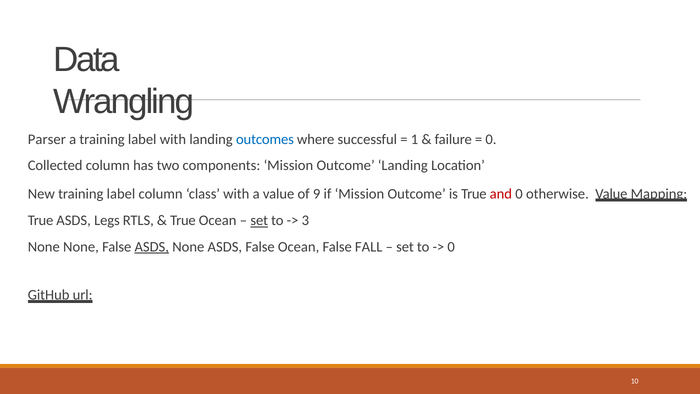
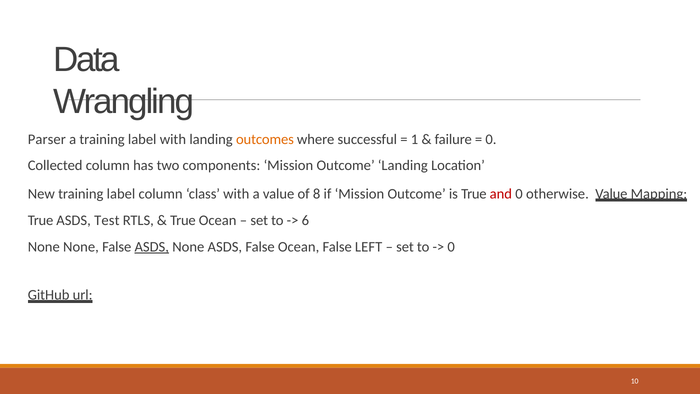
outcomes colour: blue -> orange
9: 9 -> 8
Legs: Legs -> Test
set at (259, 220) underline: present -> none
3: 3 -> 6
FALL: FALL -> LEFT
